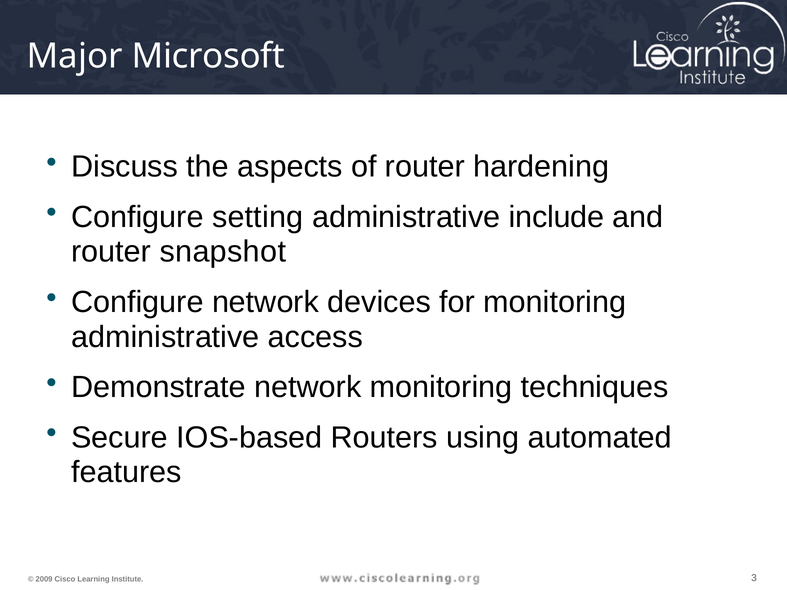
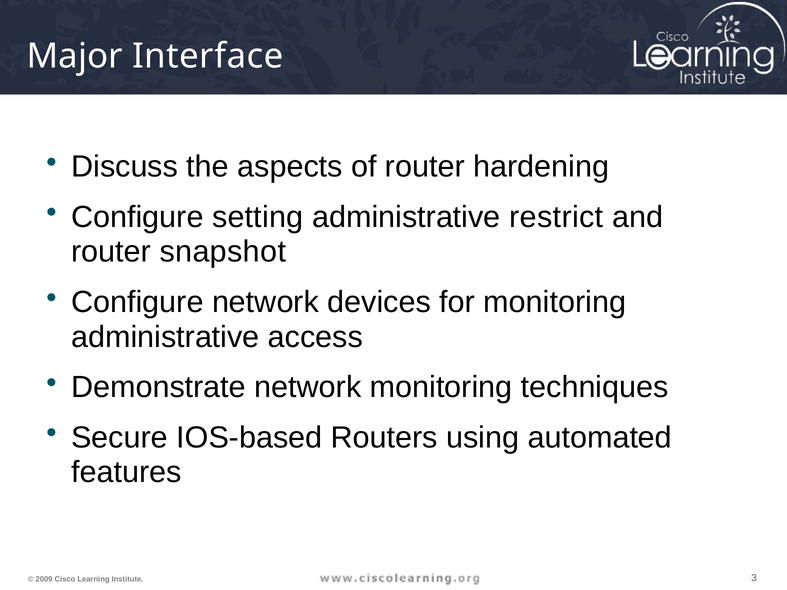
Microsoft: Microsoft -> Interface
include: include -> restrict
